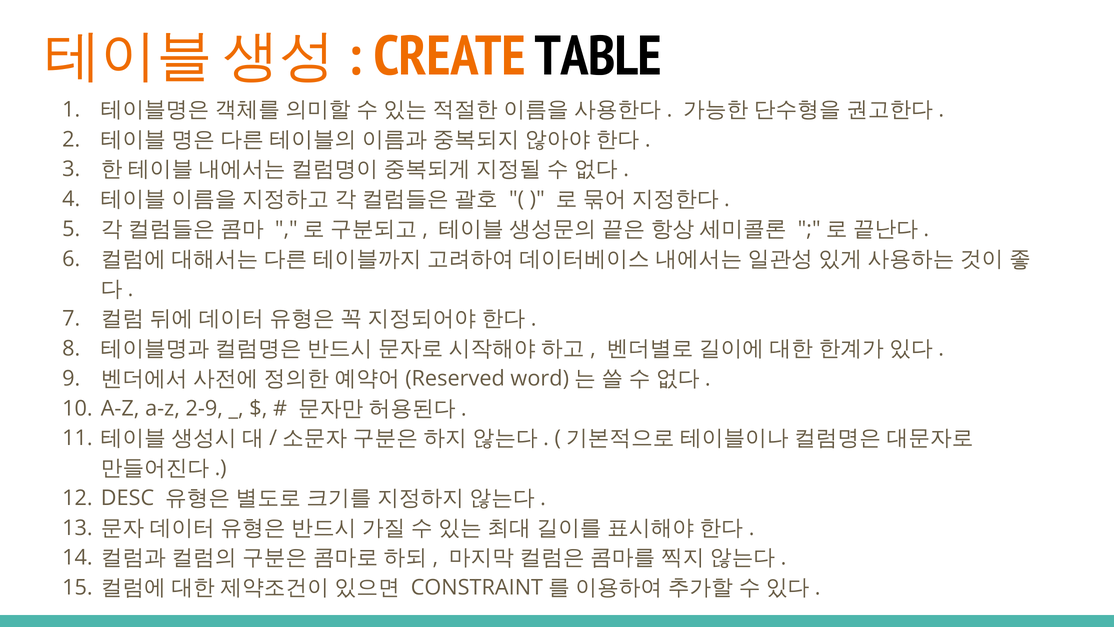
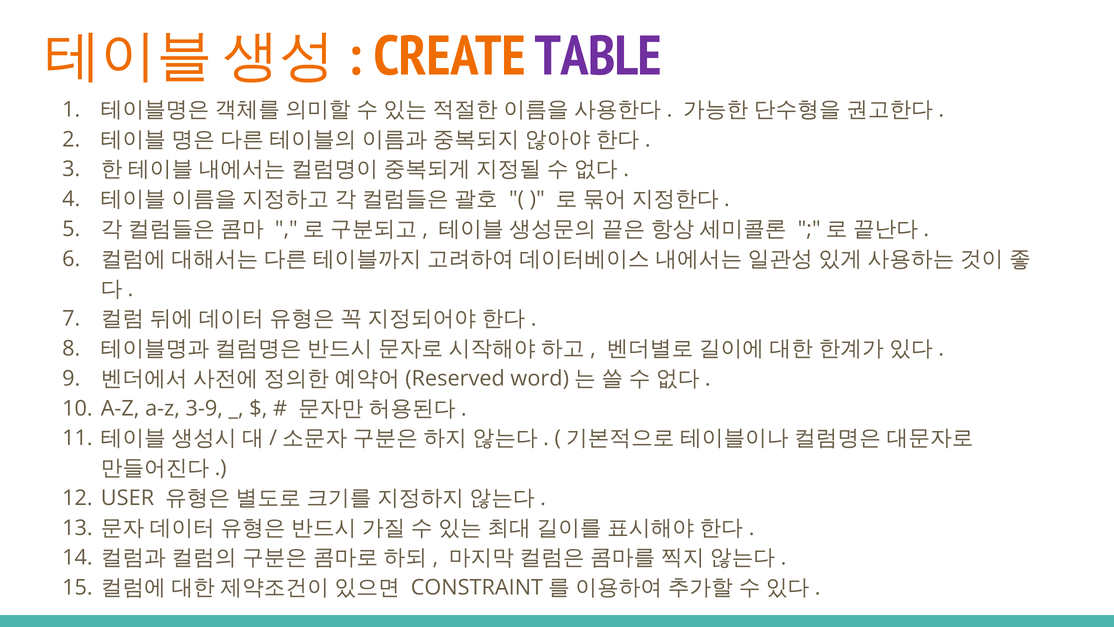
TABLE colour: black -> purple
2-9: 2-9 -> 3-9
DESC: DESC -> USER
